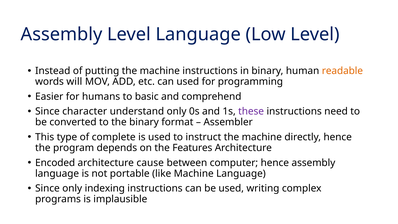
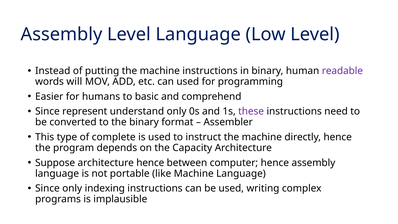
readable colour: orange -> purple
character: character -> represent
Features: Features -> Capacity
Encoded: Encoded -> Suppose
architecture cause: cause -> hence
